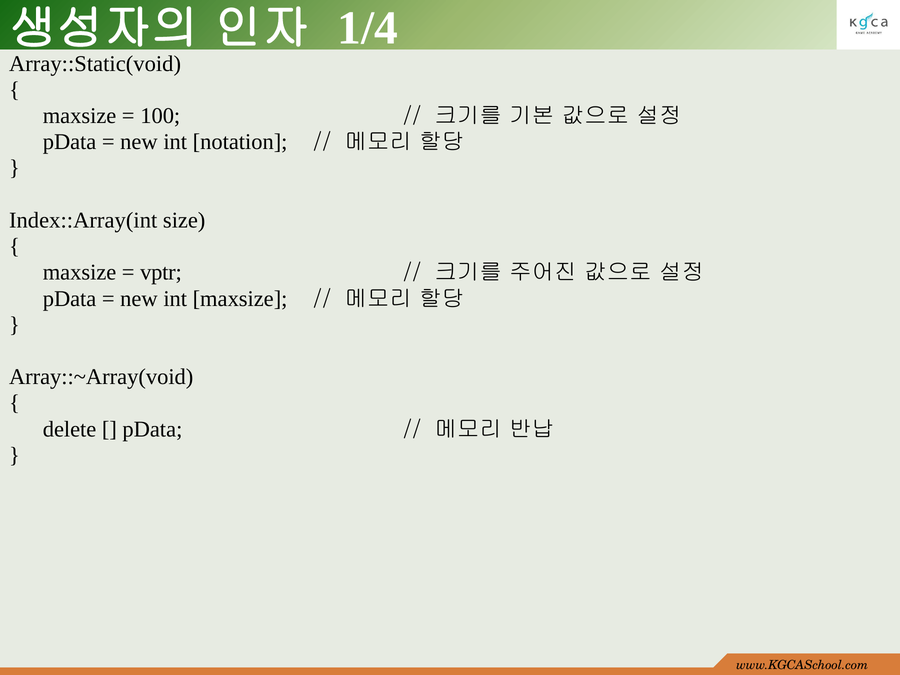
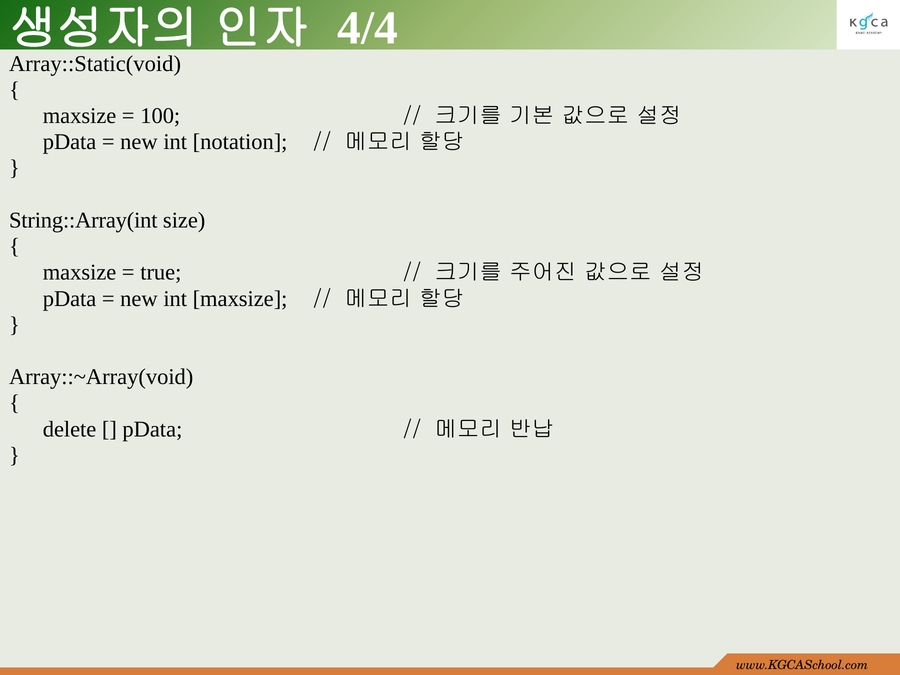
1/4: 1/4 -> 4/4
Index::Array(int: Index::Array(int -> String::Array(int
vptr: vptr -> true
